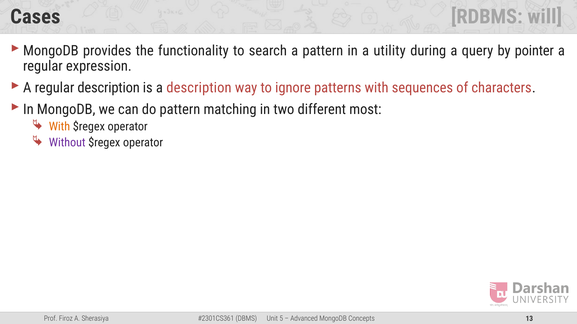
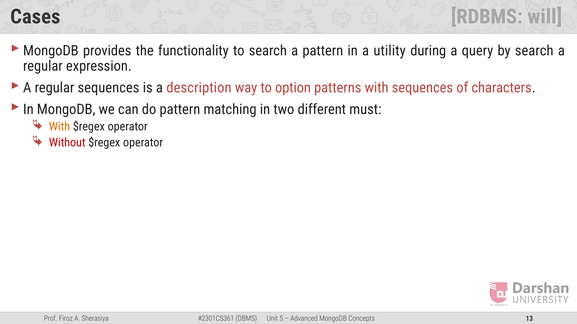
by pointer: pointer -> search
regular description: description -> sequences
ignore: ignore -> option
most: most -> must
Without colour: purple -> red
